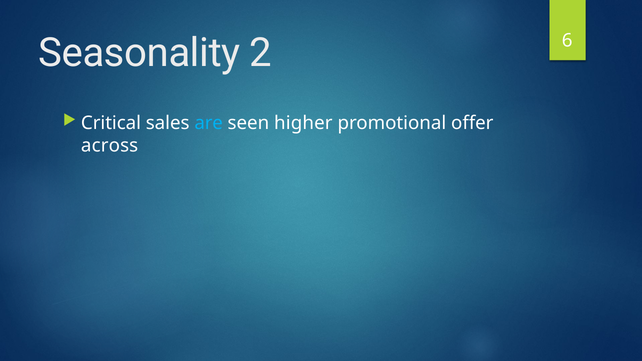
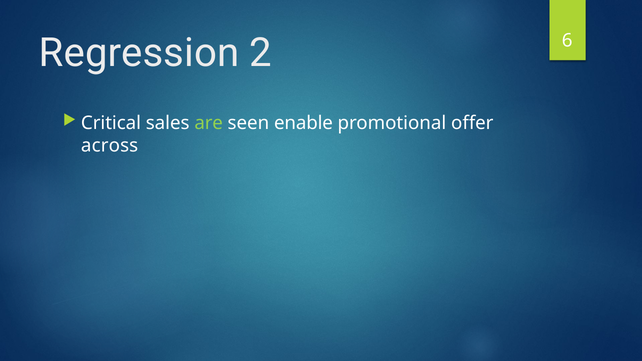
Seasonality: Seasonality -> Regression
are colour: light blue -> light green
higher: higher -> enable
